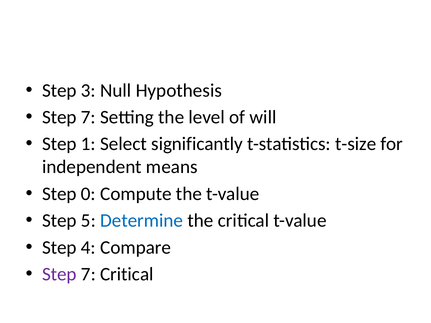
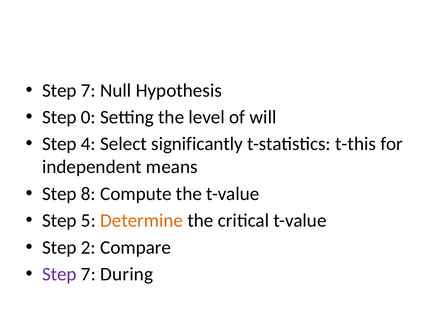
3 at (88, 90): 3 -> 7
7 at (88, 117): 7 -> 0
1: 1 -> 4
t-size: t-size -> t-this
0: 0 -> 8
Determine colour: blue -> orange
4: 4 -> 2
7 Critical: Critical -> During
